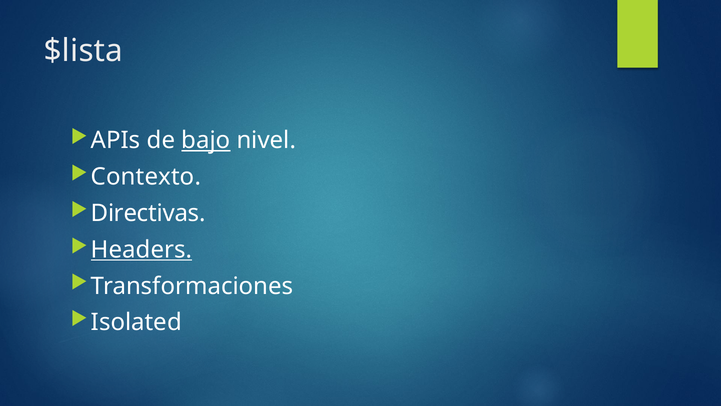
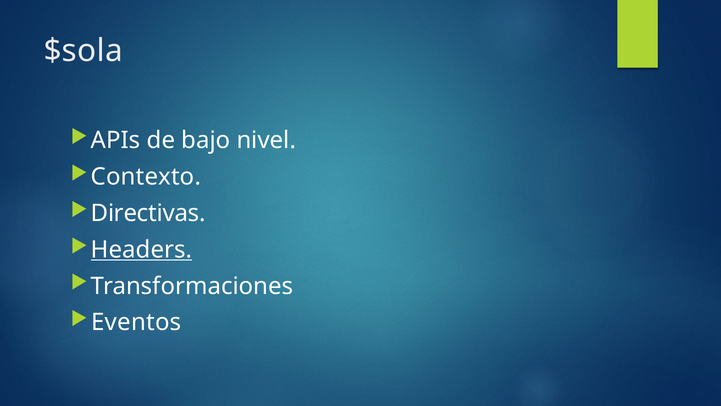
$lista: $lista -> $sola
bajo underline: present -> none
Isolated: Isolated -> Eventos
